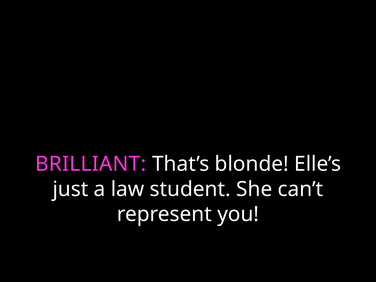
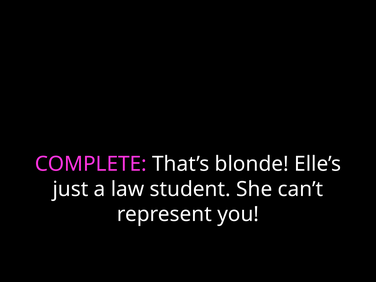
BRILLIANT: BRILLIANT -> COMPLETE
